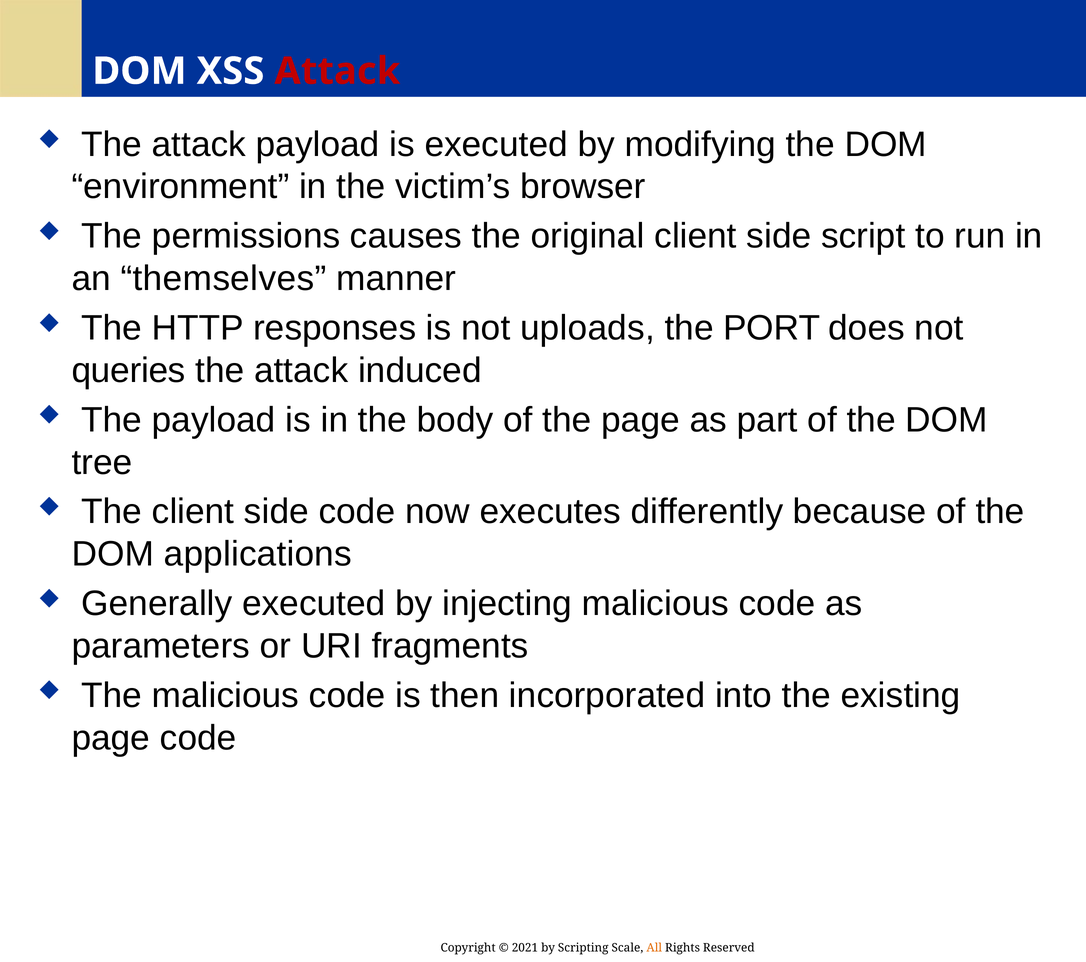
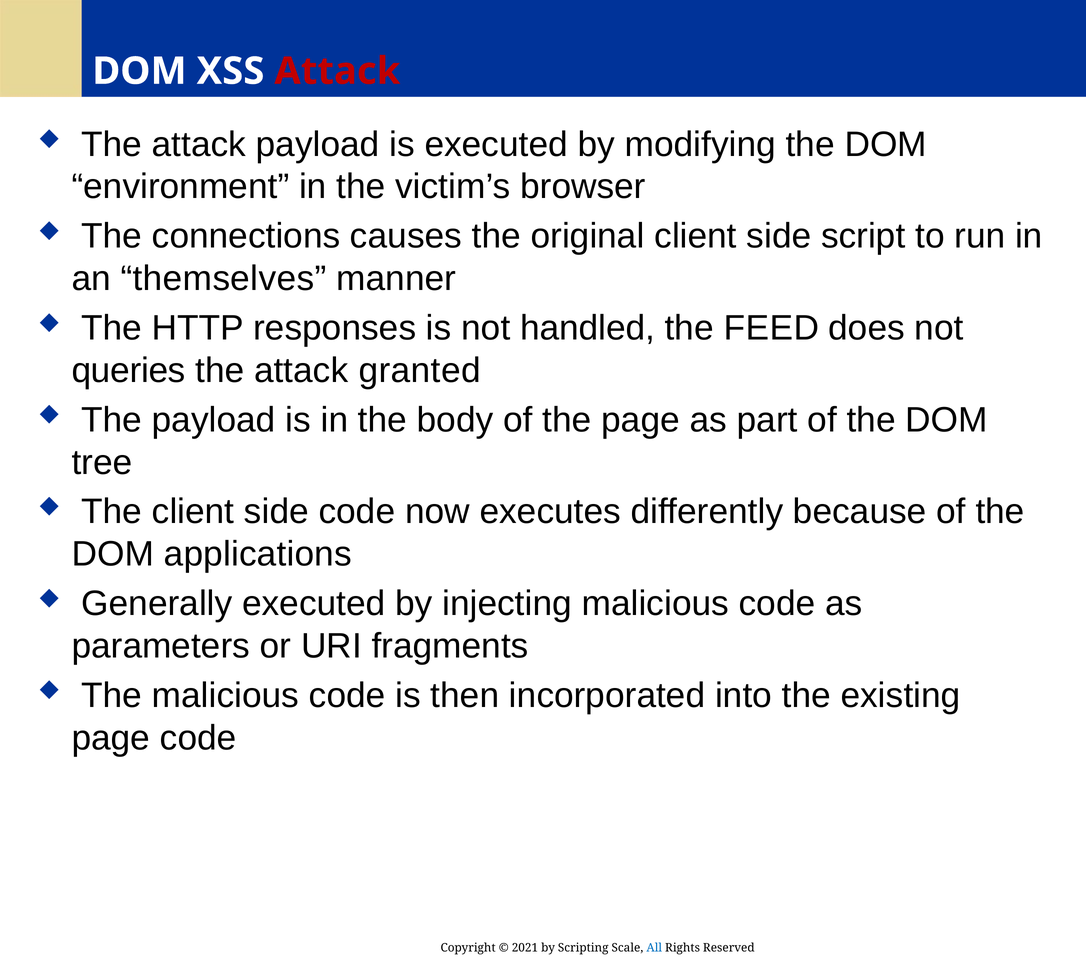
permissions: permissions -> connections
uploads: uploads -> handled
PORT: PORT -> FEED
induced: induced -> granted
All colour: orange -> blue
